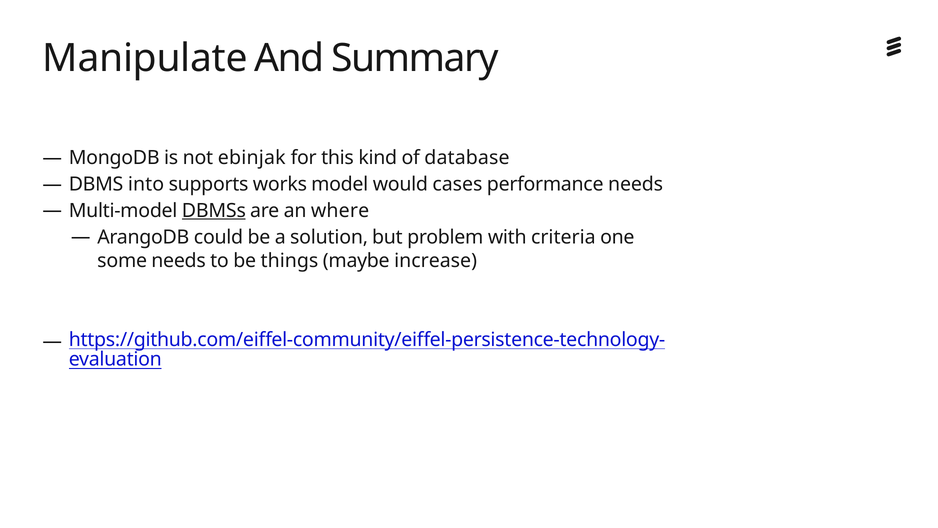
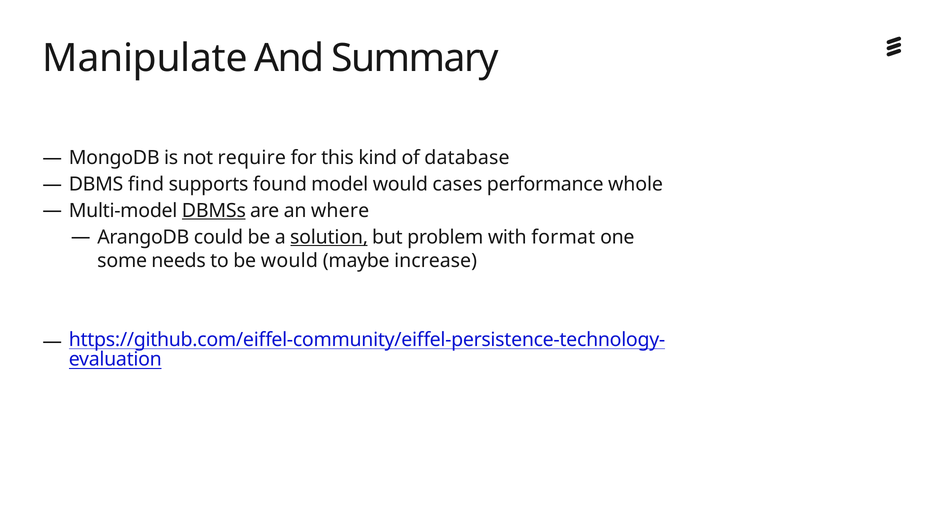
ebinjak: ebinjak -> require
into: into -> find
works: works -> found
performance needs: needs -> whole
solution underline: none -> present
criteria: criteria -> format
be things: things -> would
